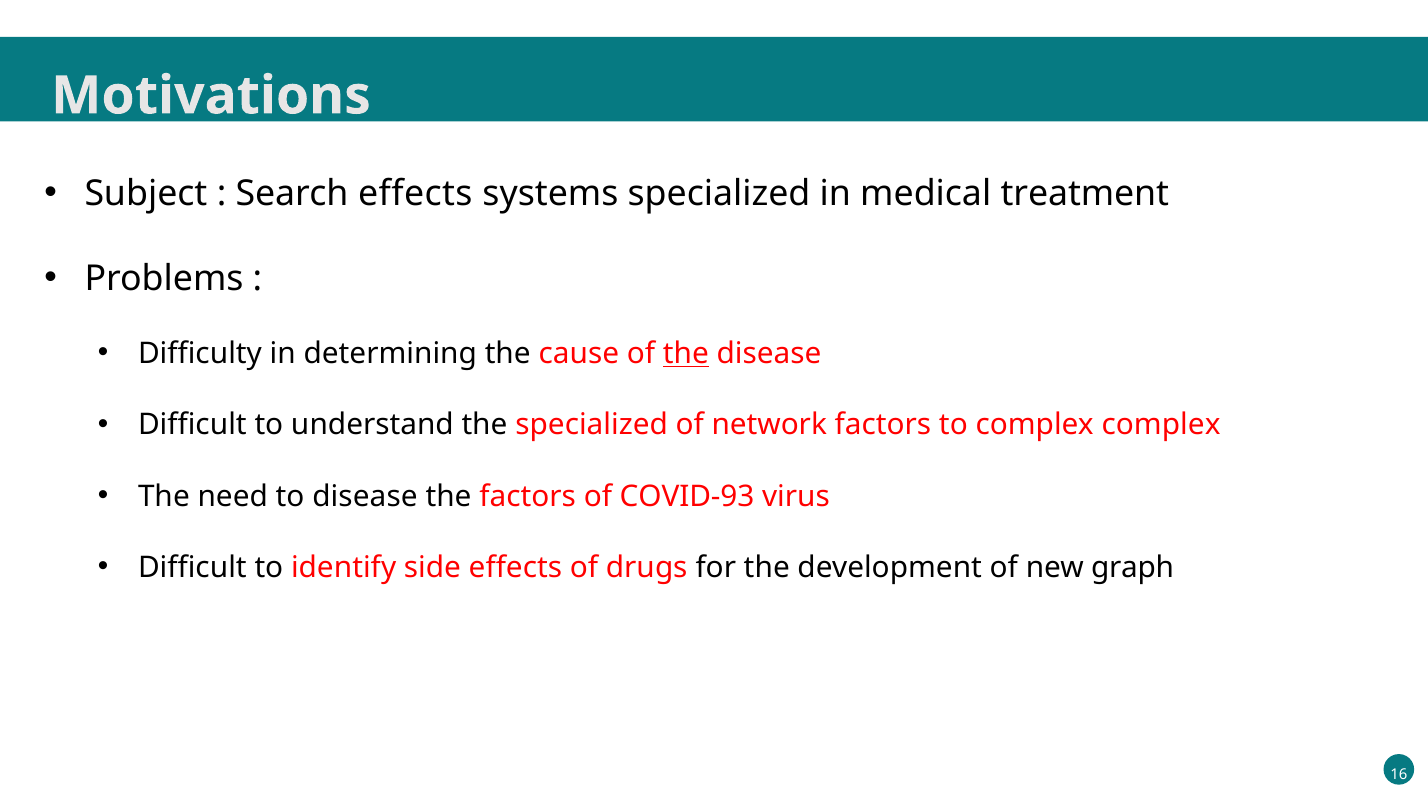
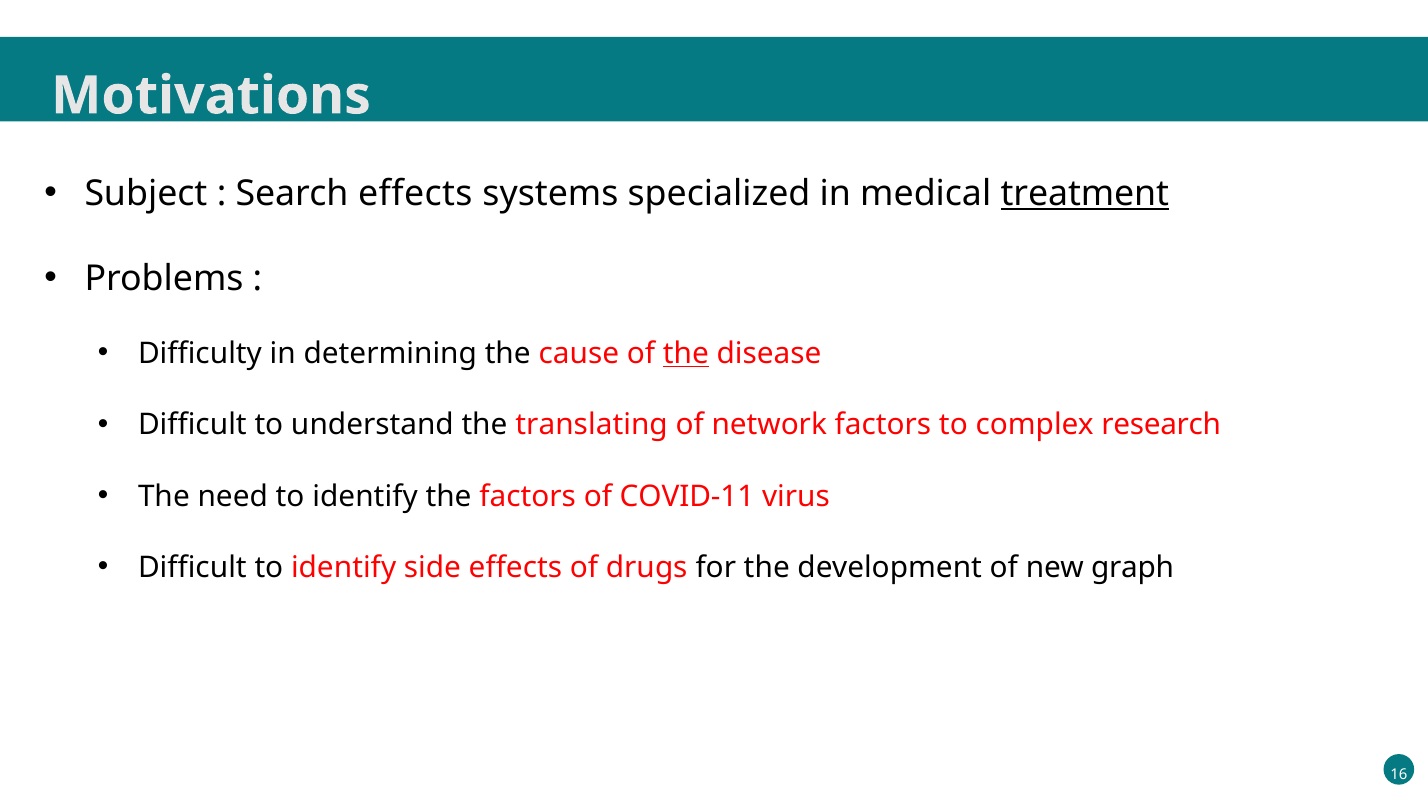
treatment underline: none -> present
the specialized: specialized -> translating
complex complex: complex -> research
need to disease: disease -> identify
COVID-93: COVID-93 -> COVID-11
